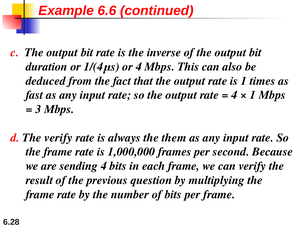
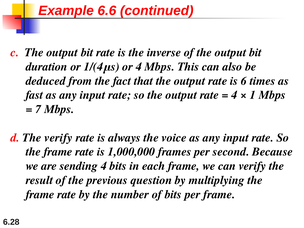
is 1: 1 -> 6
3: 3 -> 7
them: them -> voice
